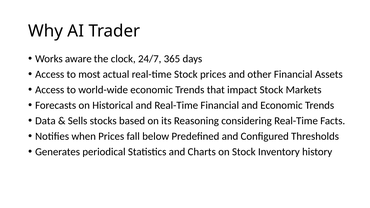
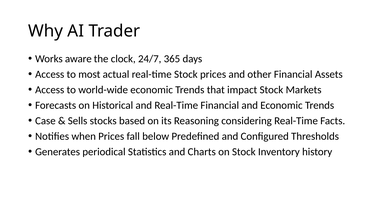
Data: Data -> Case
